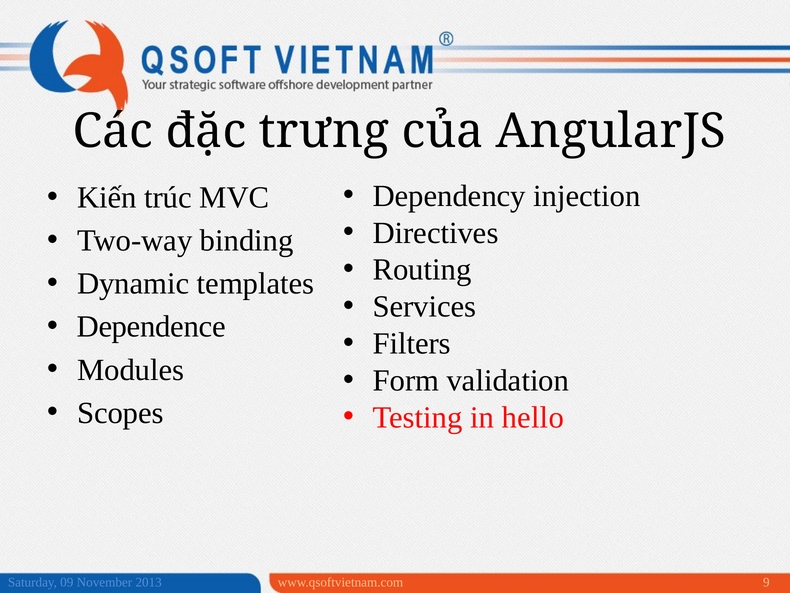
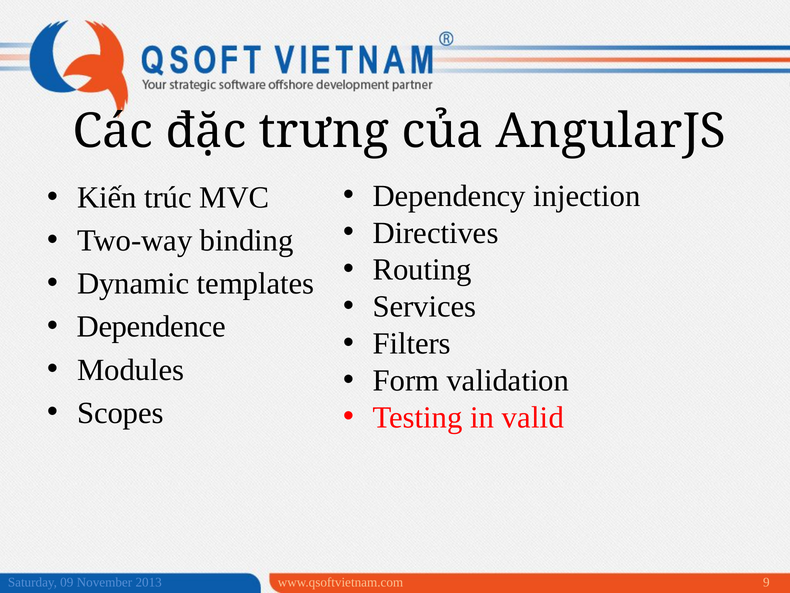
hello: hello -> valid
